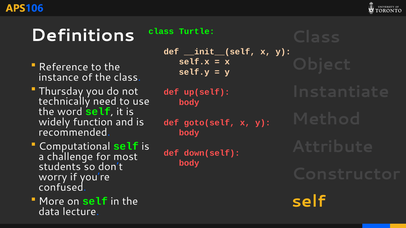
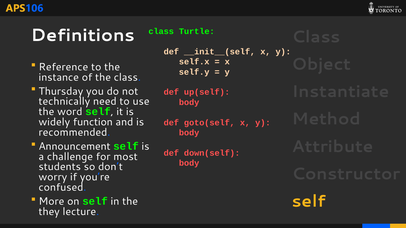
Computational: Computational -> Announcement
data: data -> they
